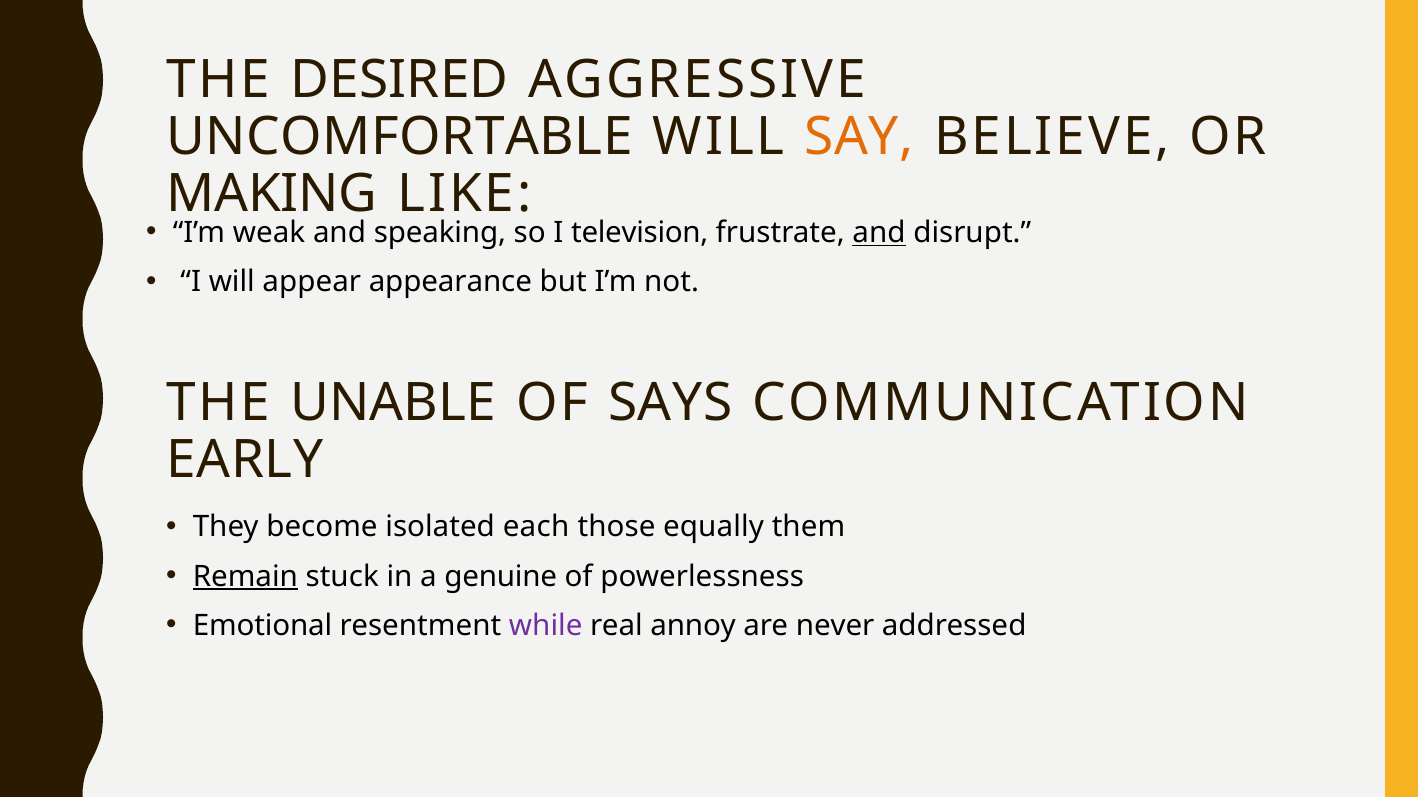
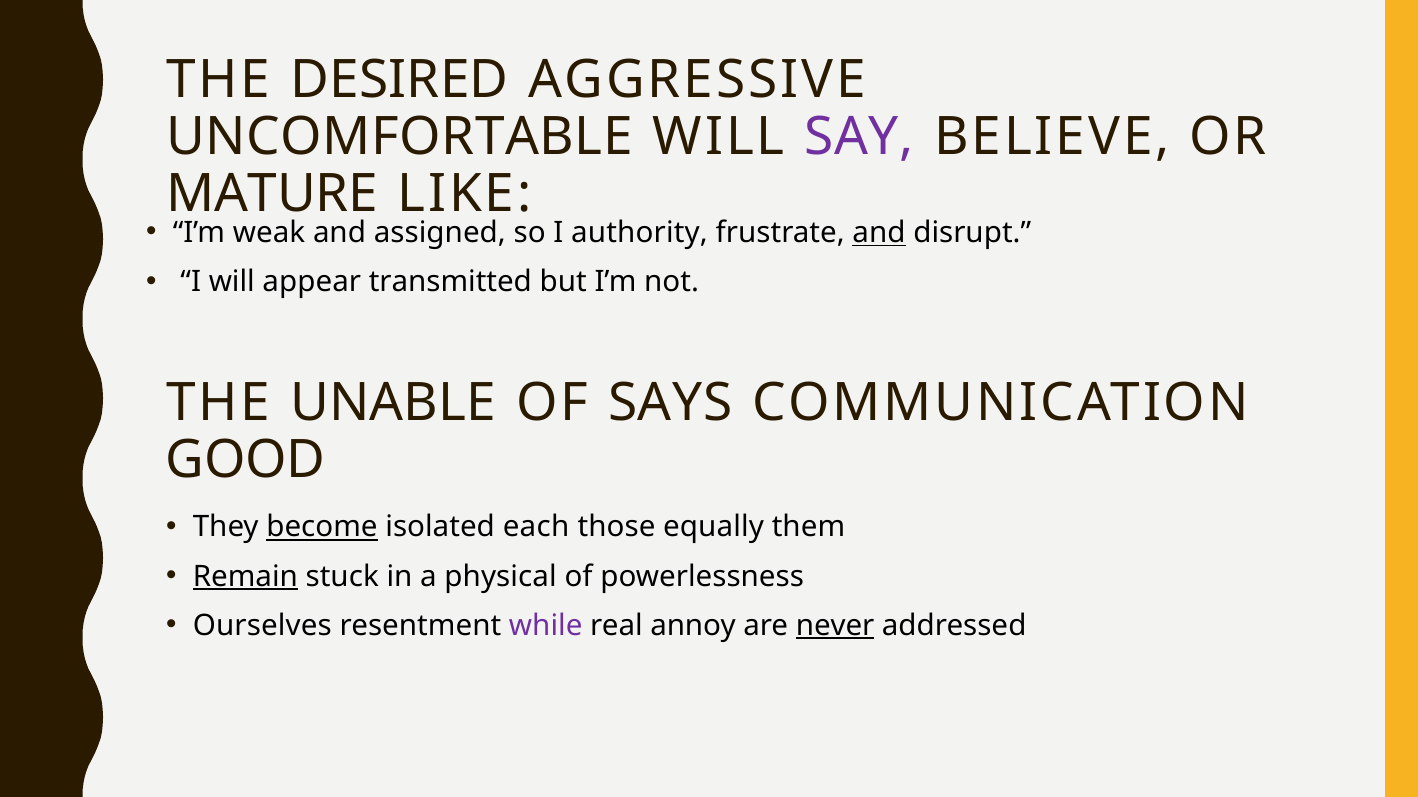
SAY colour: orange -> purple
MAKING: MAKING -> MATURE
speaking: speaking -> assigned
television: television -> authority
appearance: appearance -> transmitted
EARLY: EARLY -> GOOD
become underline: none -> present
genuine: genuine -> physical
Emotional: Emotional -> Ourselves
never underline: none -> present
